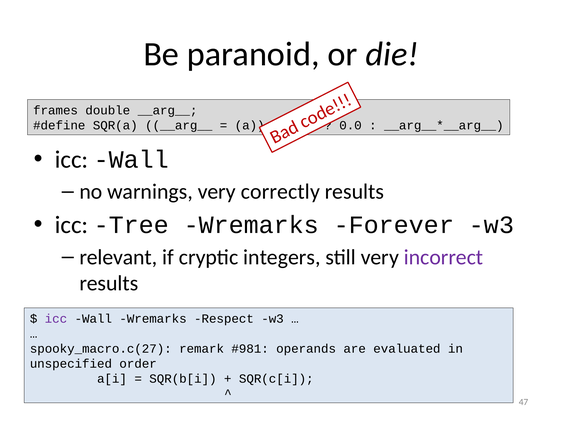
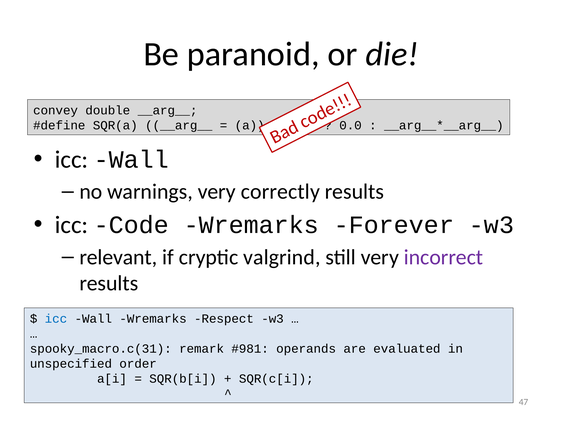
frames: frames -> convey
Tree: Tree -> Code
integers: integers -> valgrind
icc at (56, 319) colour: purple -> blue
spooky_macro.c(27: spooky_macro.c(27 -> spooky_macro.c(31
